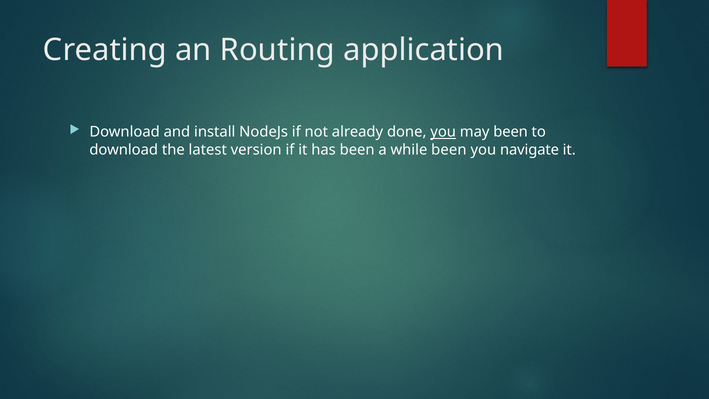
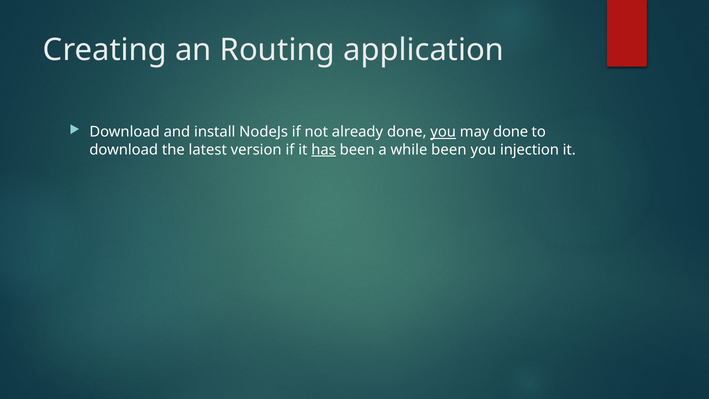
may been: been -> done
has underline: none -> present
navigate: navigate -> injection
